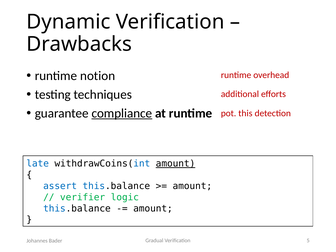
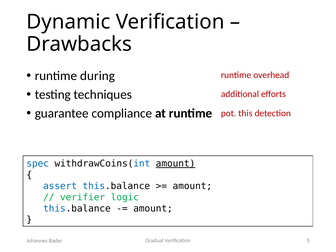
notion: notion -> during
compliance underline: present -> none
late: late -> spec
